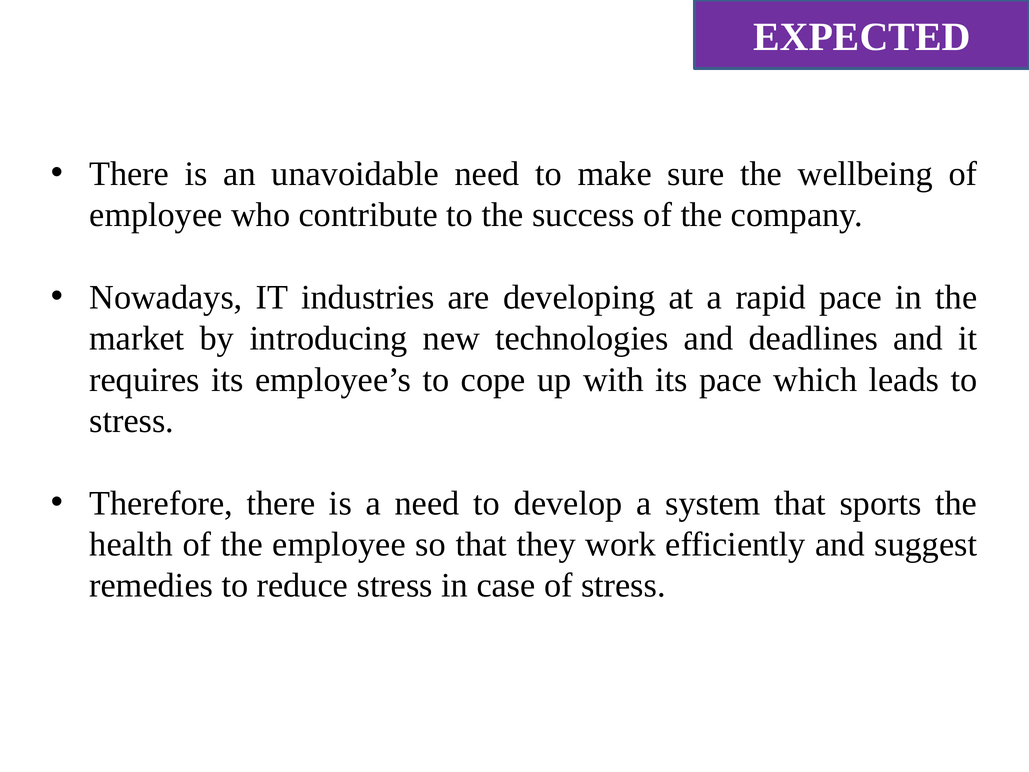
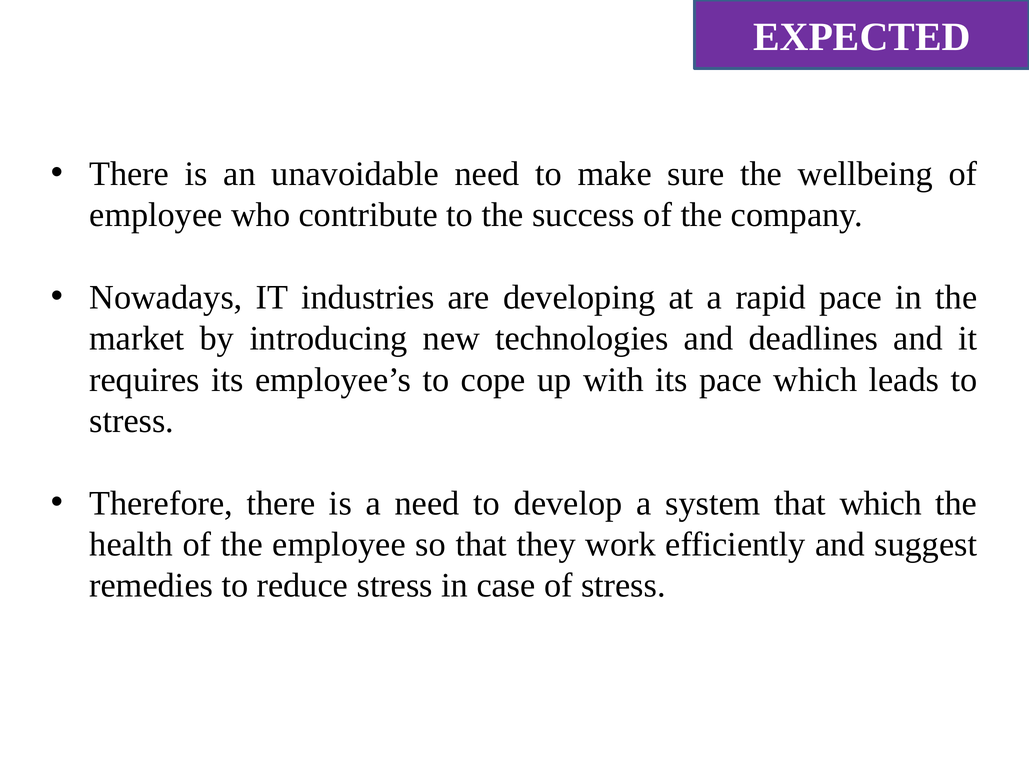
that sports: sports -> which
